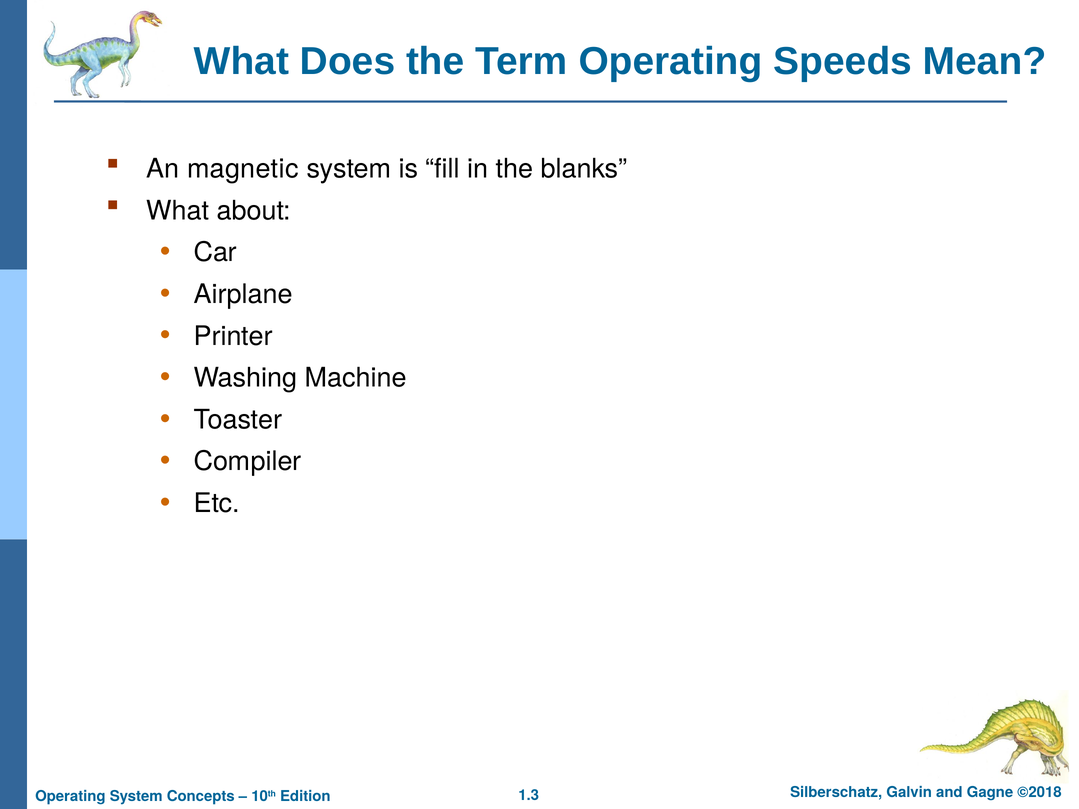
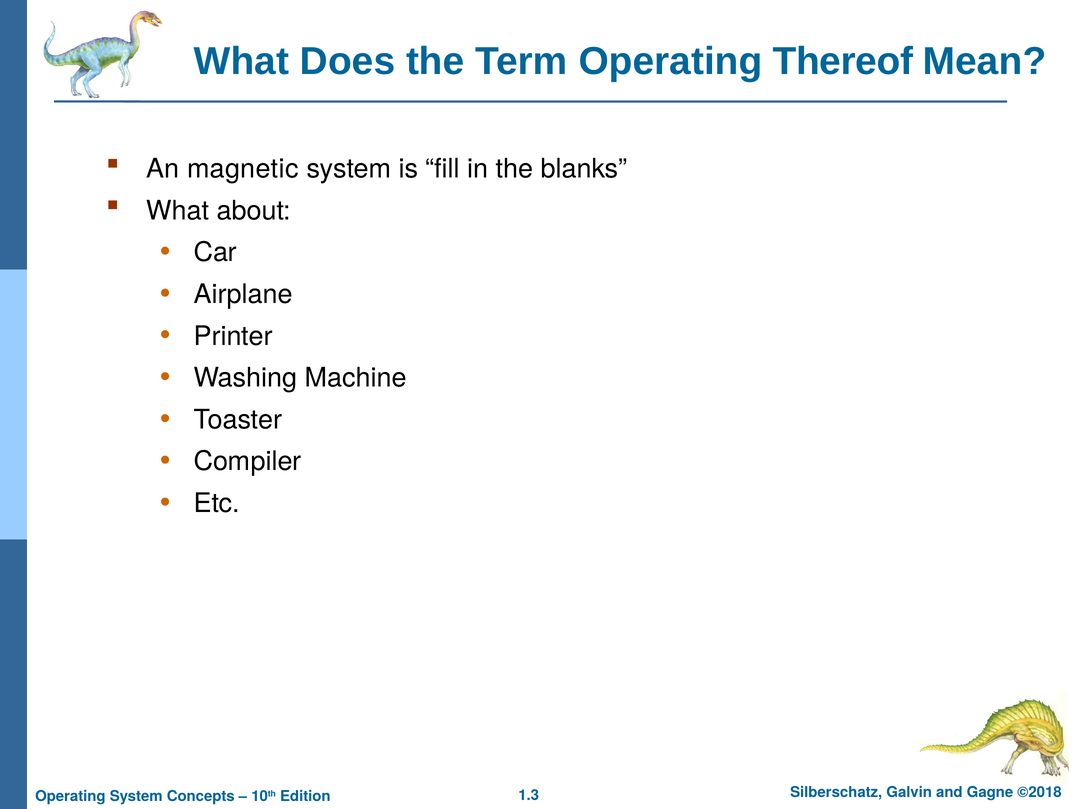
Speeds: Speeds -> Thereof
